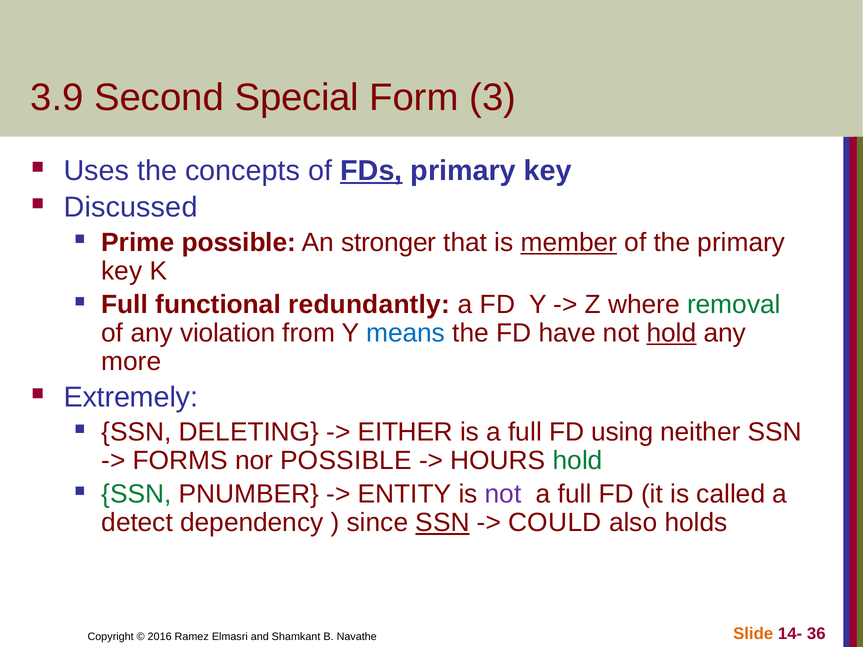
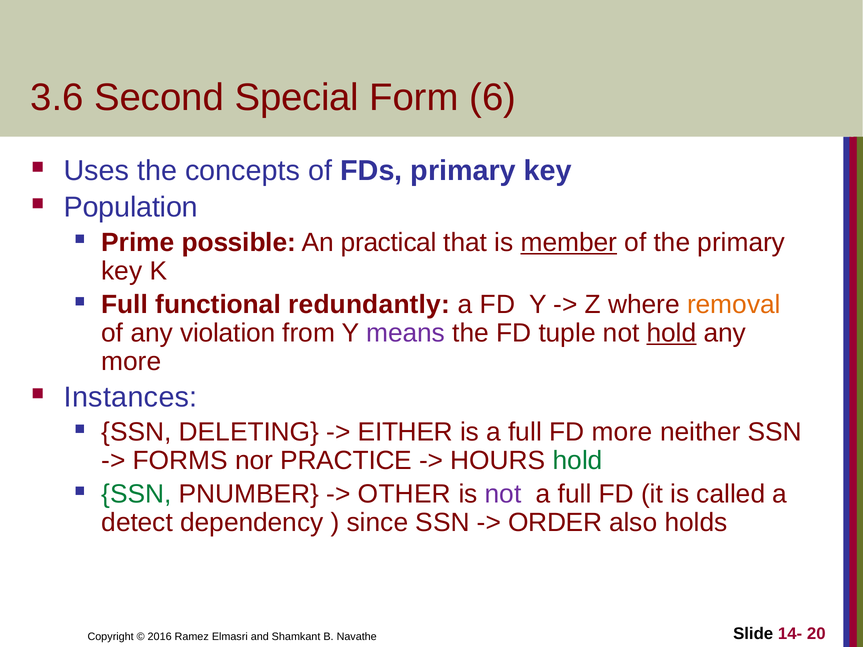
3.9: 3.9 -> 3.6
3: 3 -> 6
FDs underline: present -> none
Discussed: Discussed -> Population
stronger: stronger -> practical
removal colour: green -> orange
means colour: blue -> purple
have: have -> tuple
Extremely: Extremely -> Instances
FD using: using -> more
nor POSSIBLE: POSSIBLE -> PRACTICE
ENTITY: ENTITY -> OTHER
SSN at (443, 523) underline: present -> none
COULD: COULD -> ORDER
Slide colour: orange -> black
36: 36 -> 20
